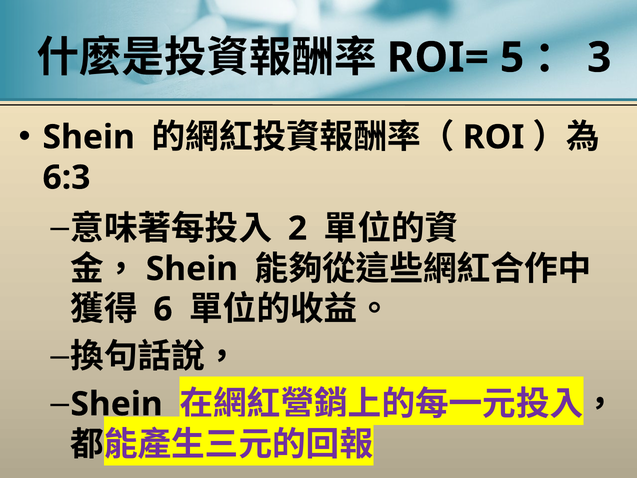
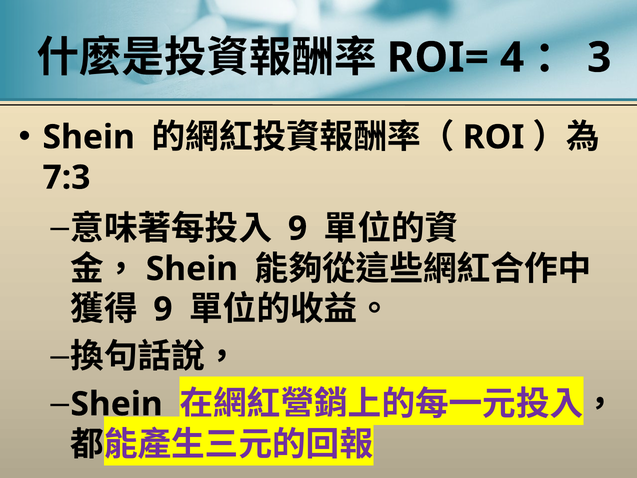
5: 5 -> 4
6:3: 6:3 -> 7:3
2 at (298, 228): 2 -> 9
6 at (163, 309): 6 -> 9
